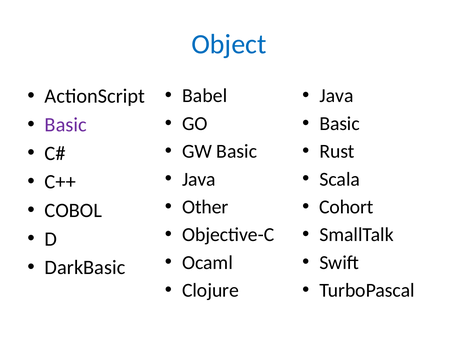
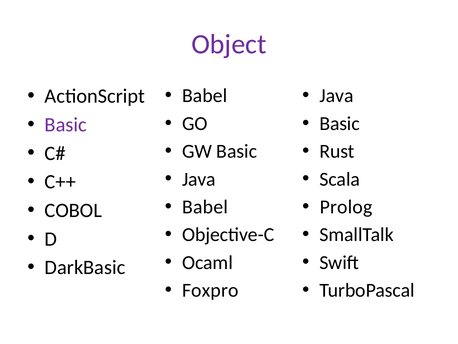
Object colour: blue -> purple
Other at (205, 207): Other -> Babel
Cohort: Cohort -> Prolog
Clojure: Clojure -> Foxpro
